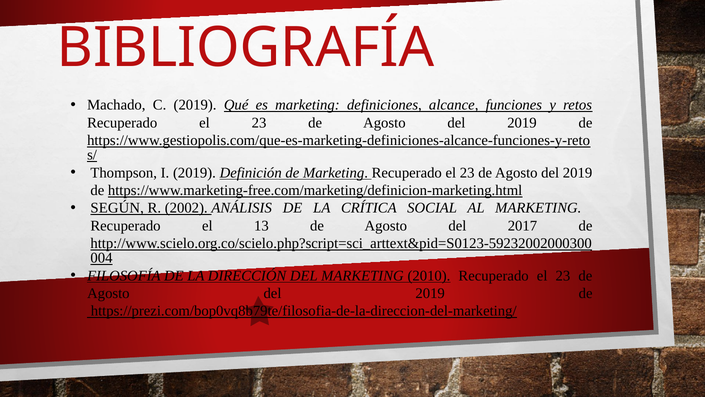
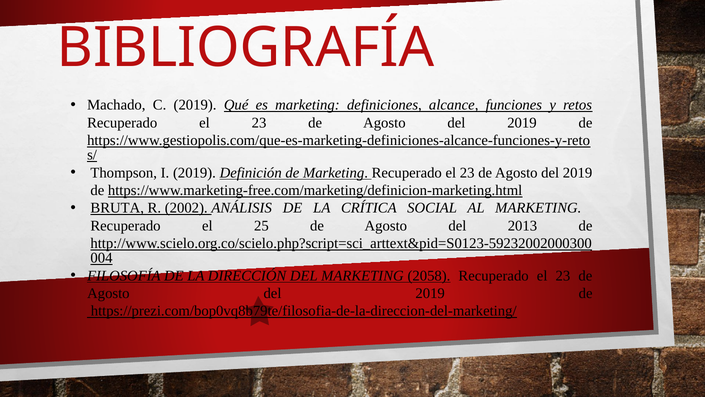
SEGÚN: SEGÚN -> BRUTA
13: 13 -> 25
2017: 2017 -> 2013
2010: 2010 -> 2058
